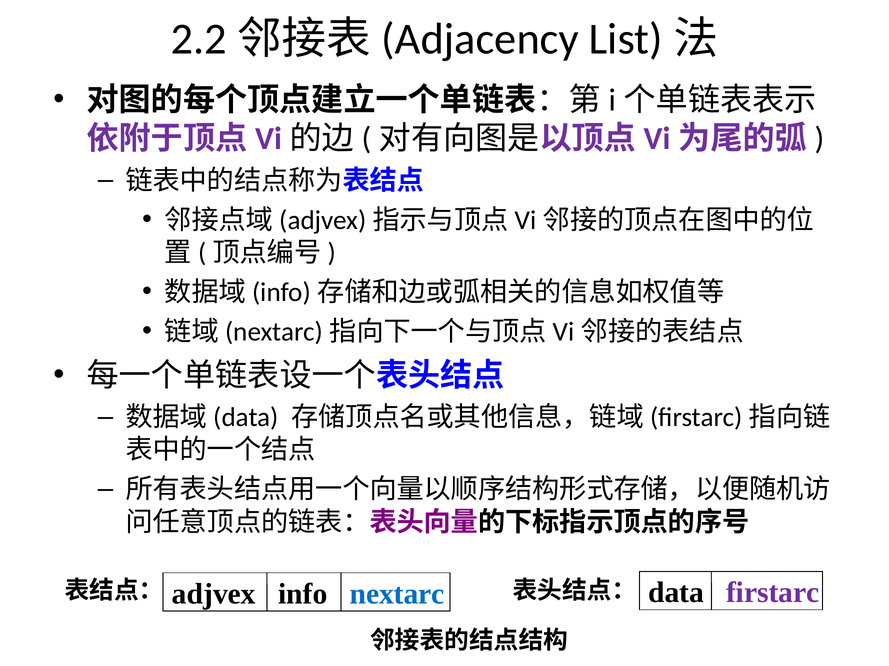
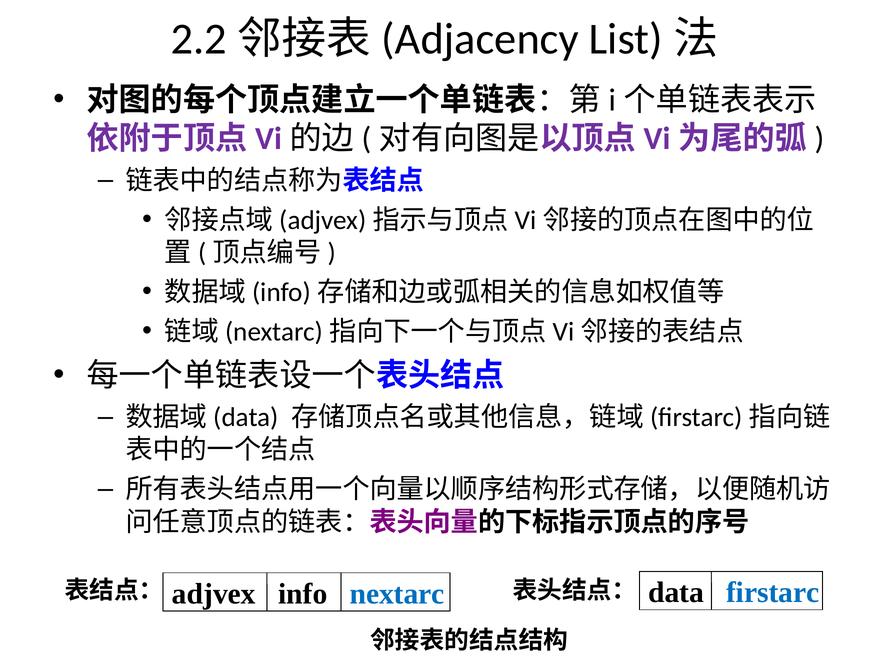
firstarc colour: purple -> blue
